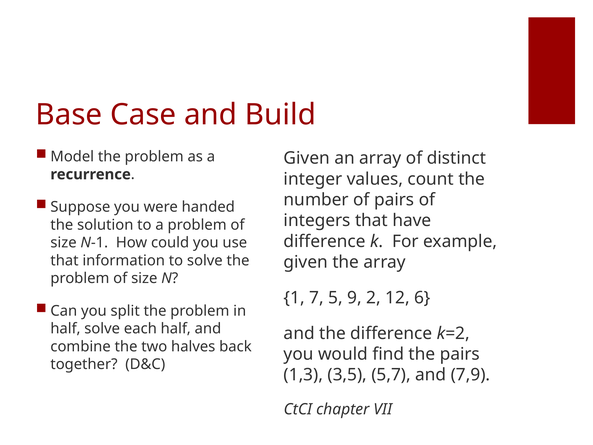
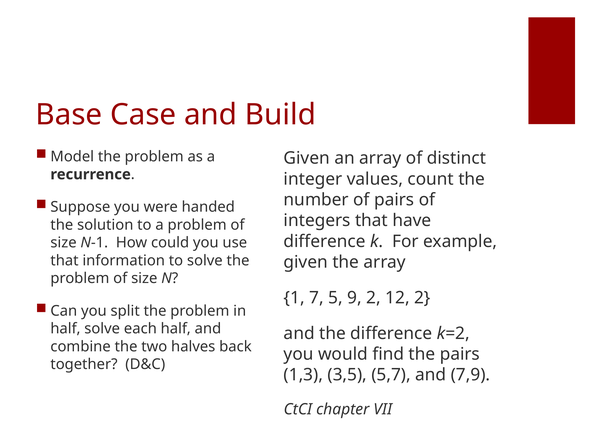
12 6: 6 -> 2
